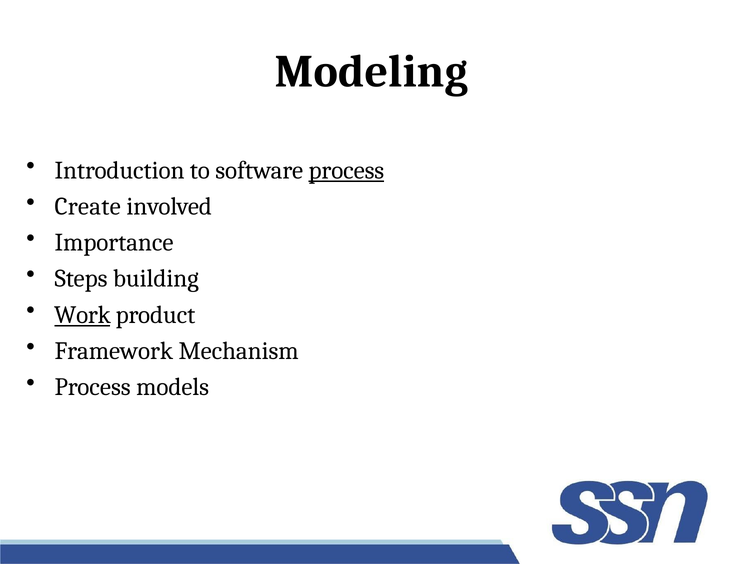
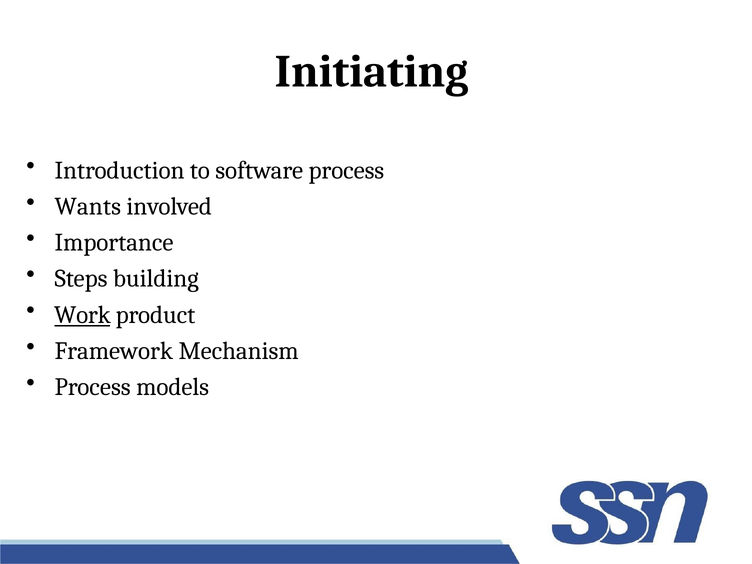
Modeling: Modeling -> Initiating
process at (346, 170) underline: present -> none
Create: Create -> Wants
